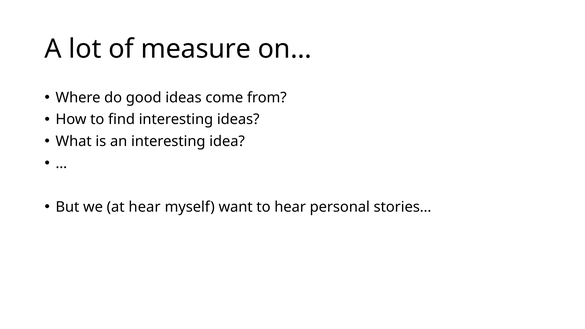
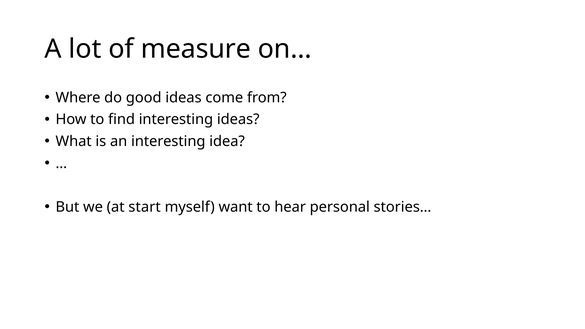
at hear: hear -> start
